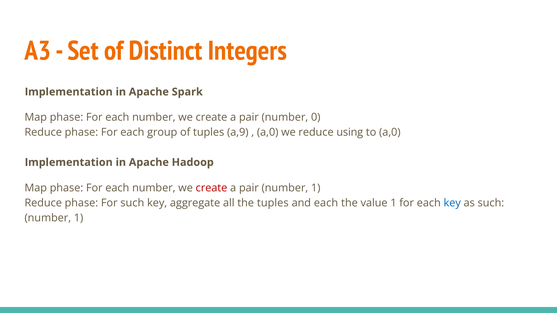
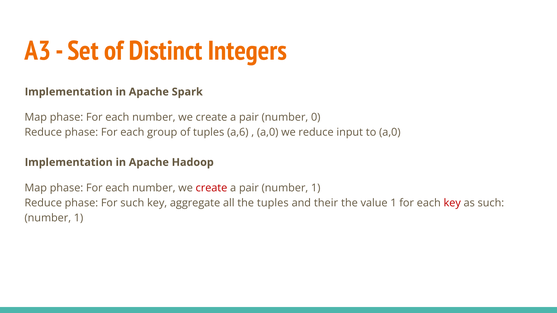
a,9: a,9 -> a,6
using: using -> input
and each: each -> their
key at (452, 203) colour: blue -> red
